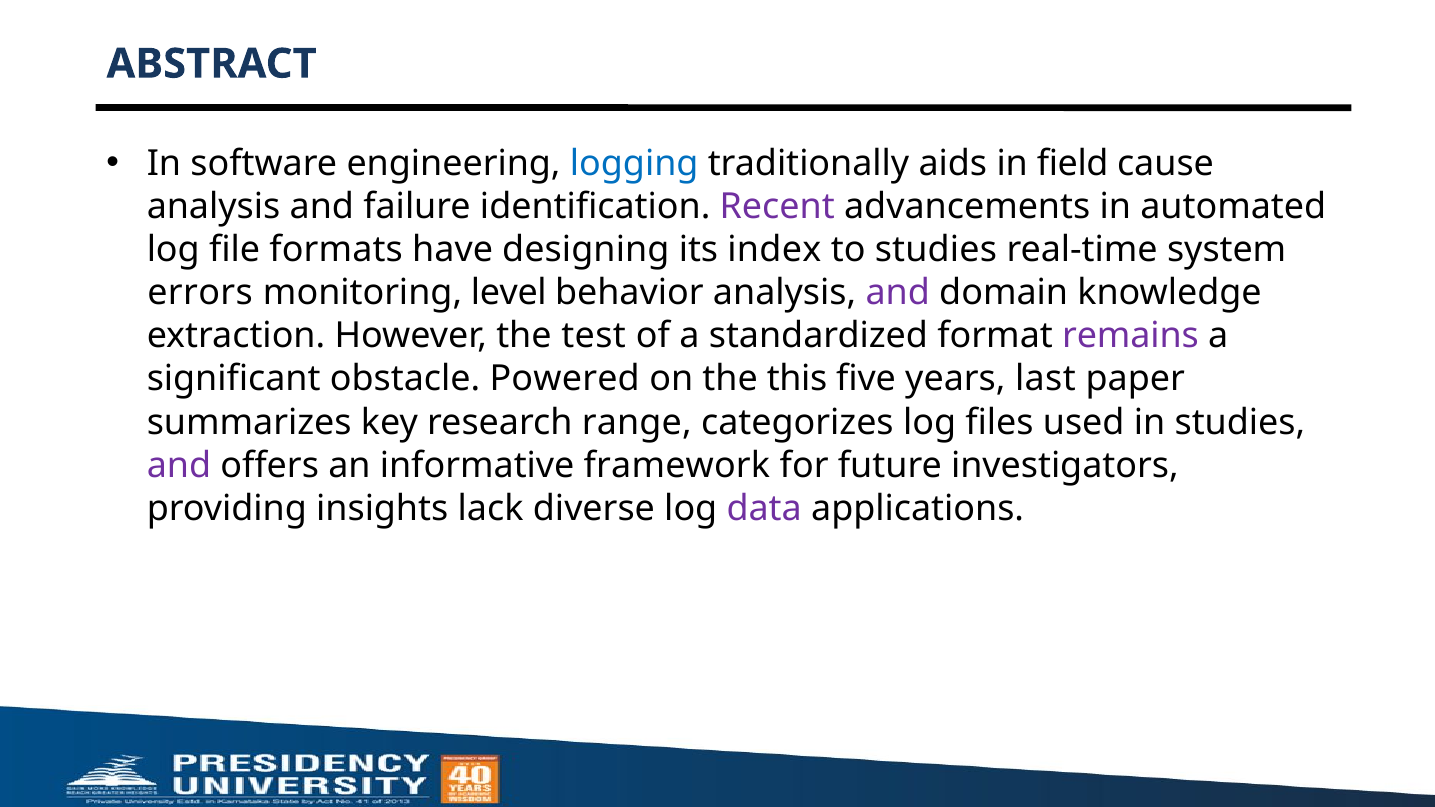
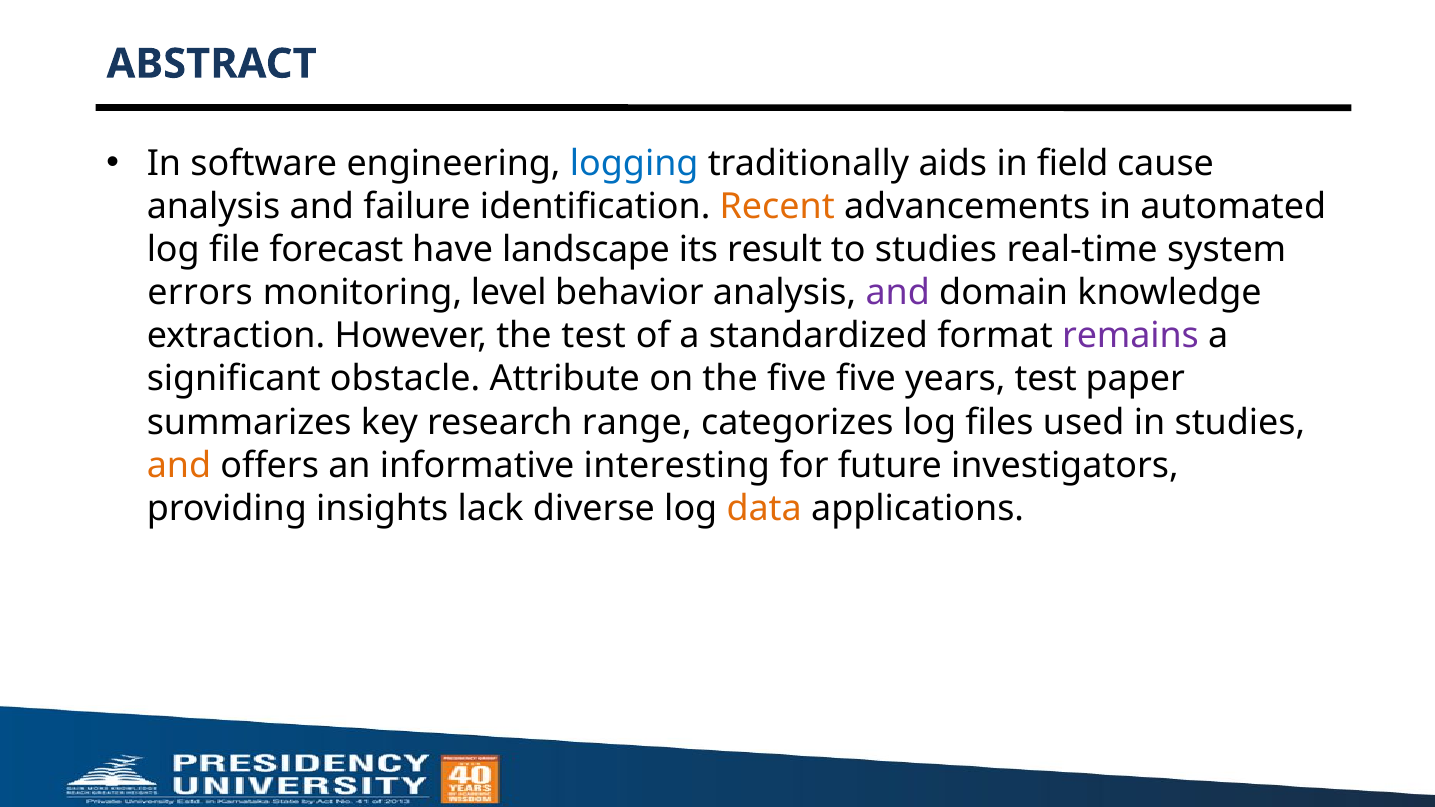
Recent colour: purple -> orange
formats: formats -> forecast
designing: designing -> landscape
index: index -> result
Powered: Powered -> Attribute
the this: this -> five
years last: last -> test
and at (179, 465) colour: purple -> orange
framework: framework -> interesting
data colour: purple -> orange
